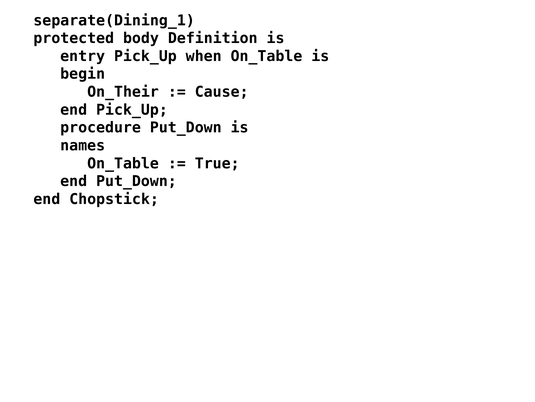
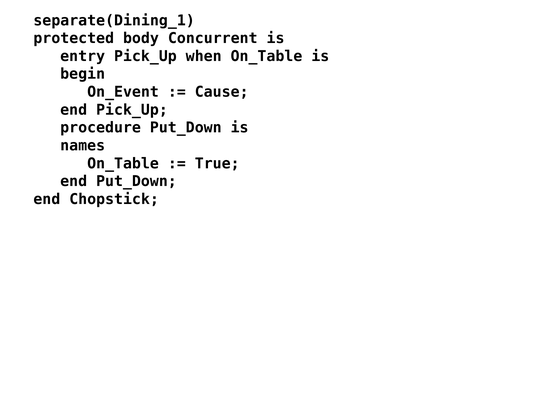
Definition: Definition -> Concurrent
On_Their: On_Their -> On_Event
